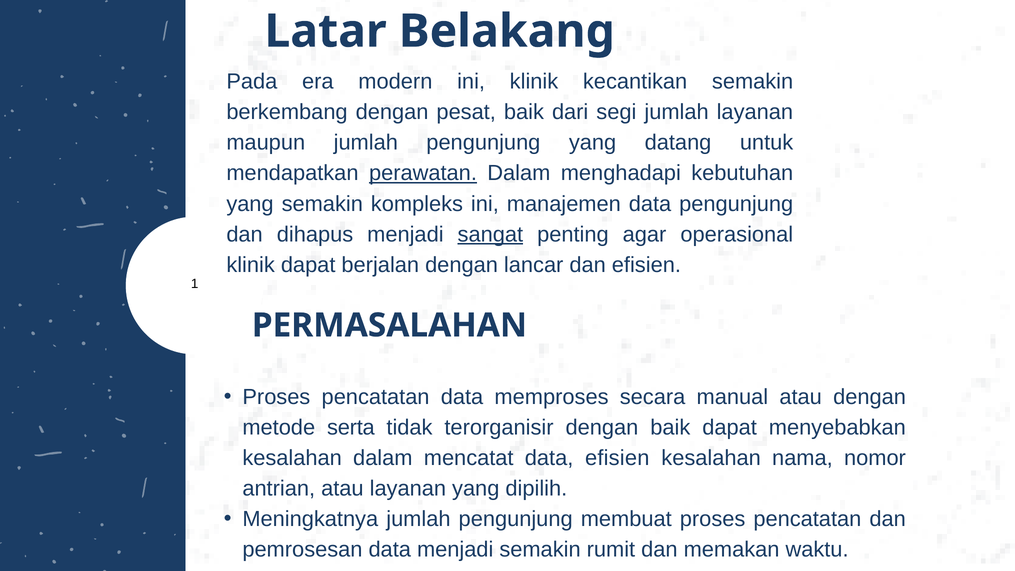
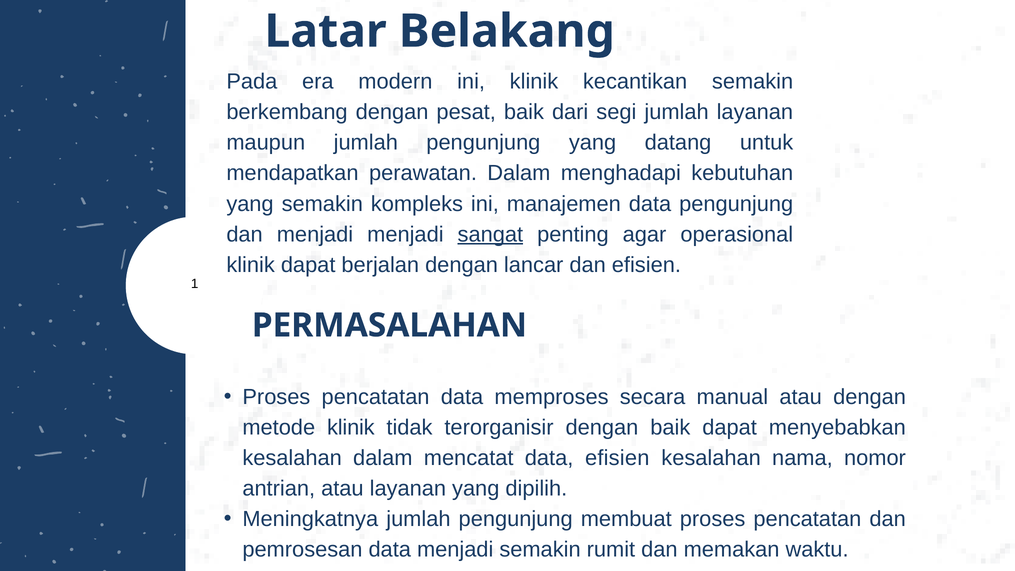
perawatan underline: present -> none
dihapus at (315, 234): dihapus -> menjadi
metode serta: serta -> klinik
